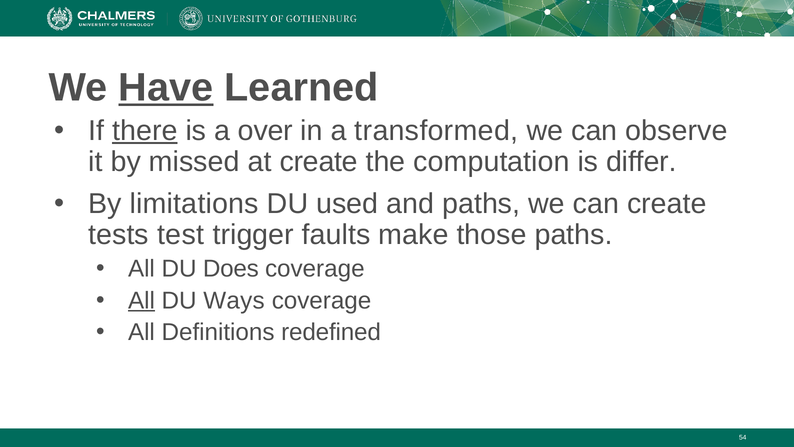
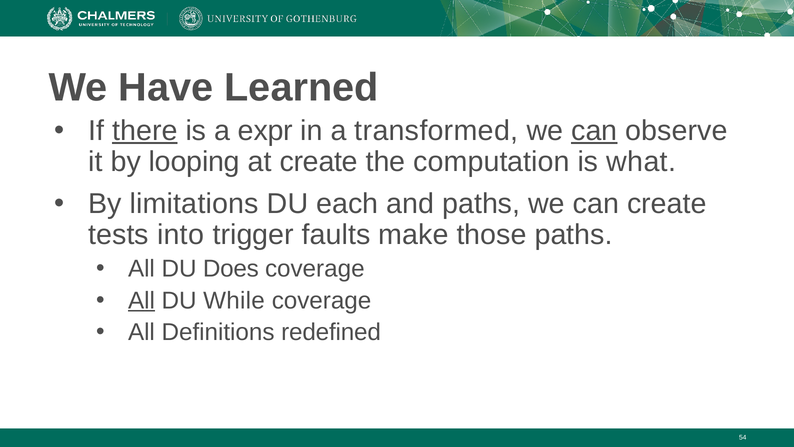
Have underline: present -> none
over: over -> expr
can at (594, 131) underline: none -> present
missed: missed -> looping
differ: differ -> what
used: used -> each
test: test -> into
Ways: Ways -> While
